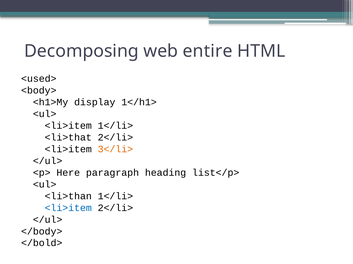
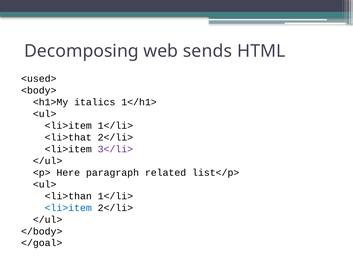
entire: entire -> sends
display: display -> italics
3</li> colour: orange -> purple
heading: heading -> related
</bold>: </bold> -> </goal>
